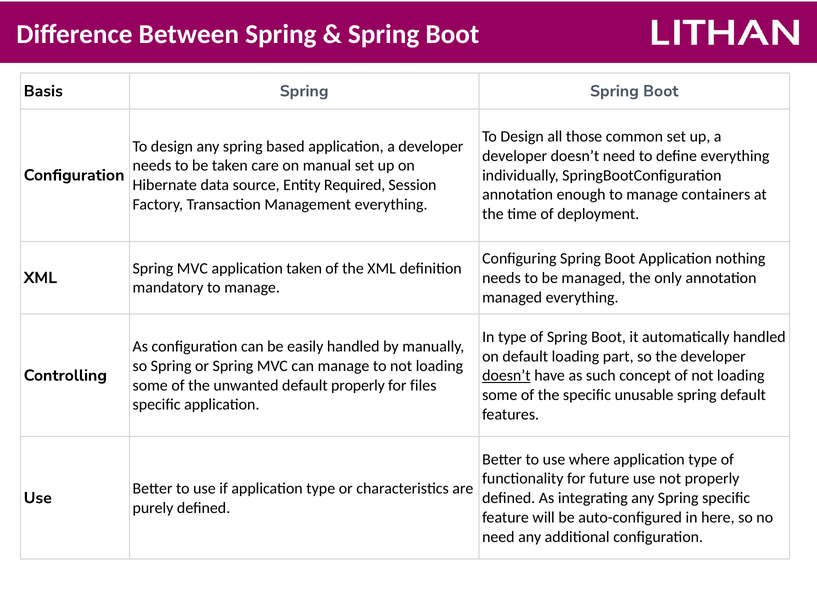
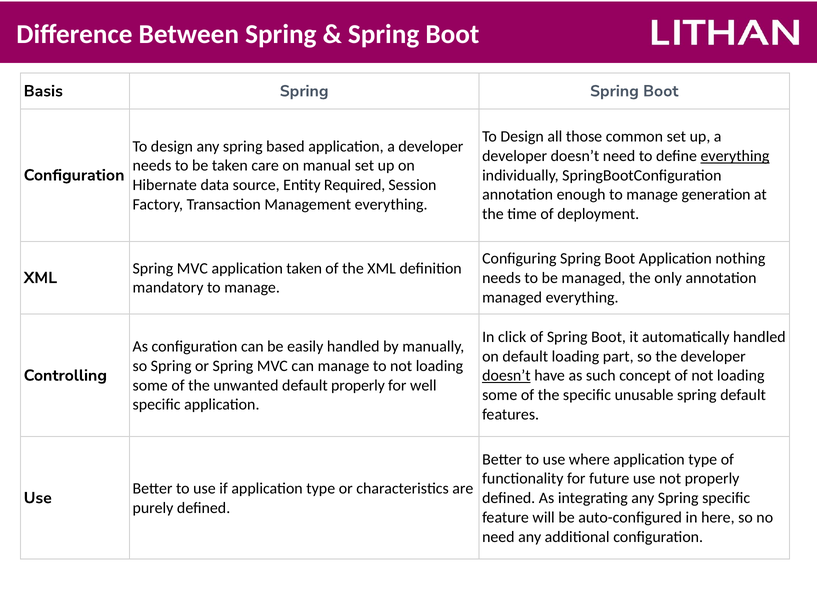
everything at (735, 156) underline: none -> present
containers: containers -> generation
In type: type -> click
files: files -> well
